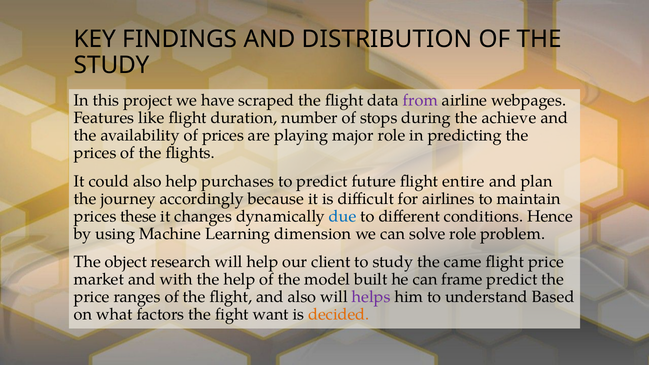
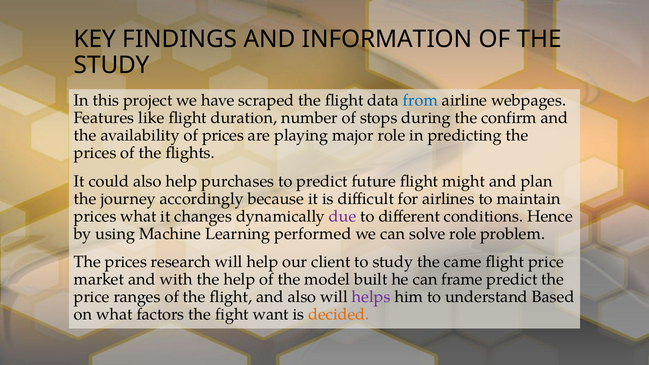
DISTRIBUTION: DISTRIBUTION -> INFORMATION
from colour: purple -> blue
achieve: achieve -> confirm
entire: entire -> might
prices these: these -> what
due colour: blue -> purple
dimension: dimension -> performed
object at (126, 262): object -> prices
